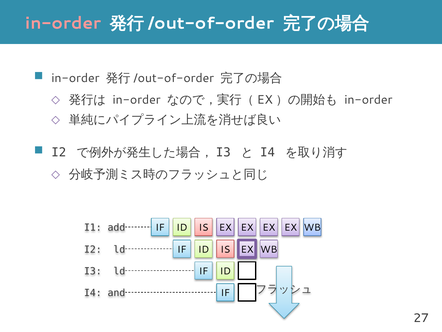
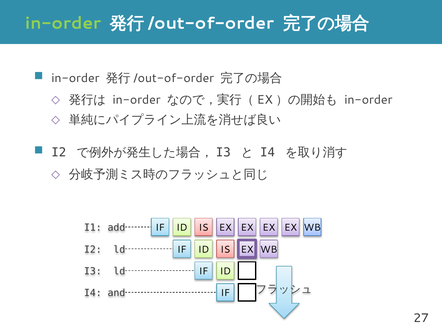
in-order at (63, 23) colour: pink -> light green
